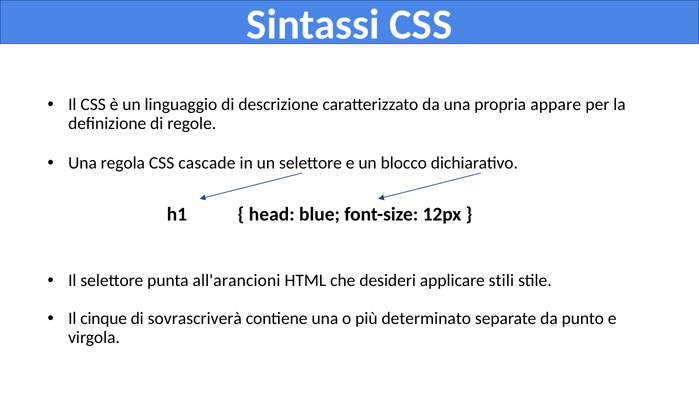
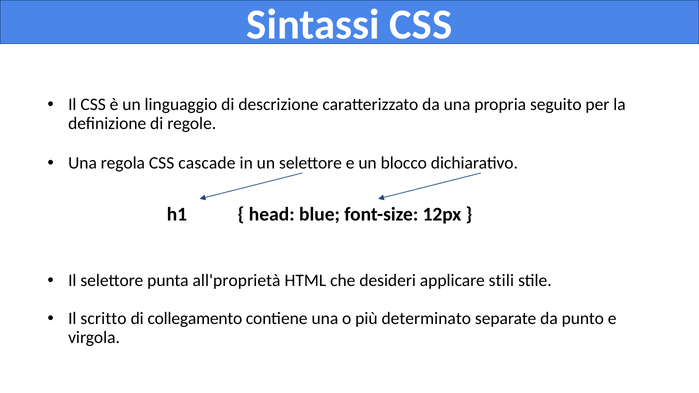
appare: appare -> seguito
all'arancioni: all'arancioni -> all'proprietà
cinque: cinque -> scritto
sovrascriverà: sovrascriverà -> collegamento
